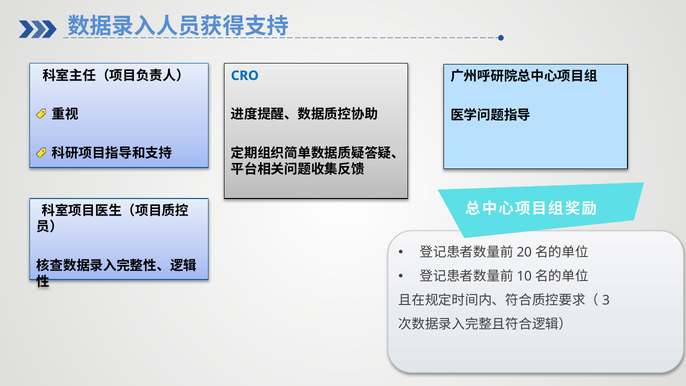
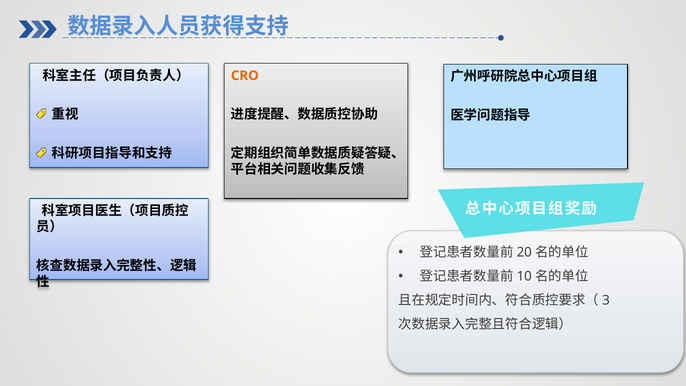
CRO colour: blue -> orange
